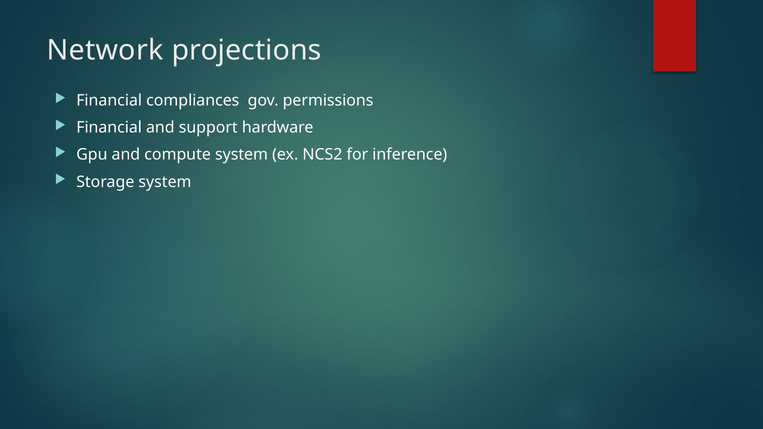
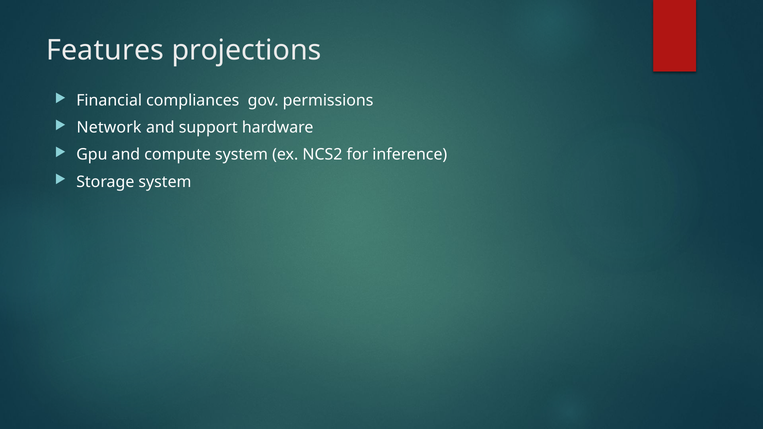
Network: Network -> Features
Financial at (109, 128): Financial -> Network
